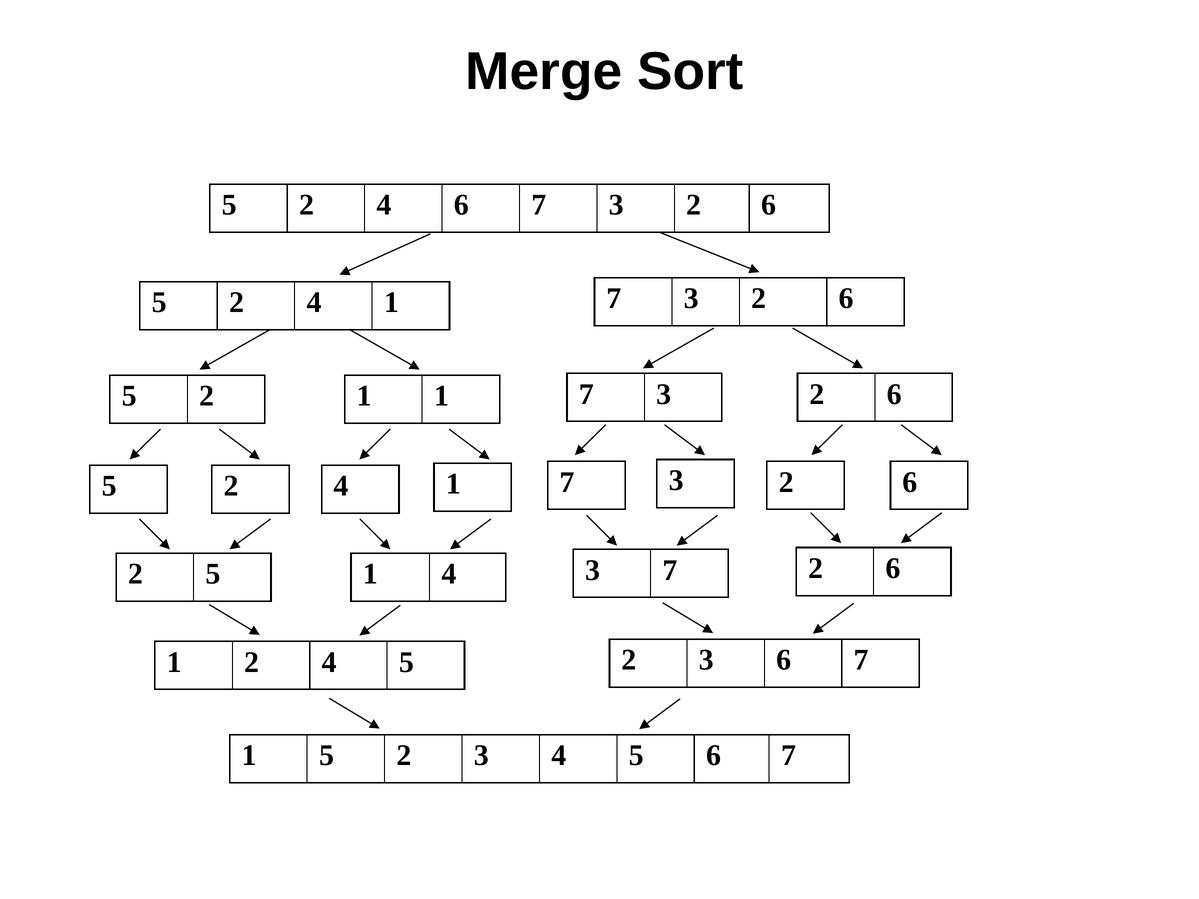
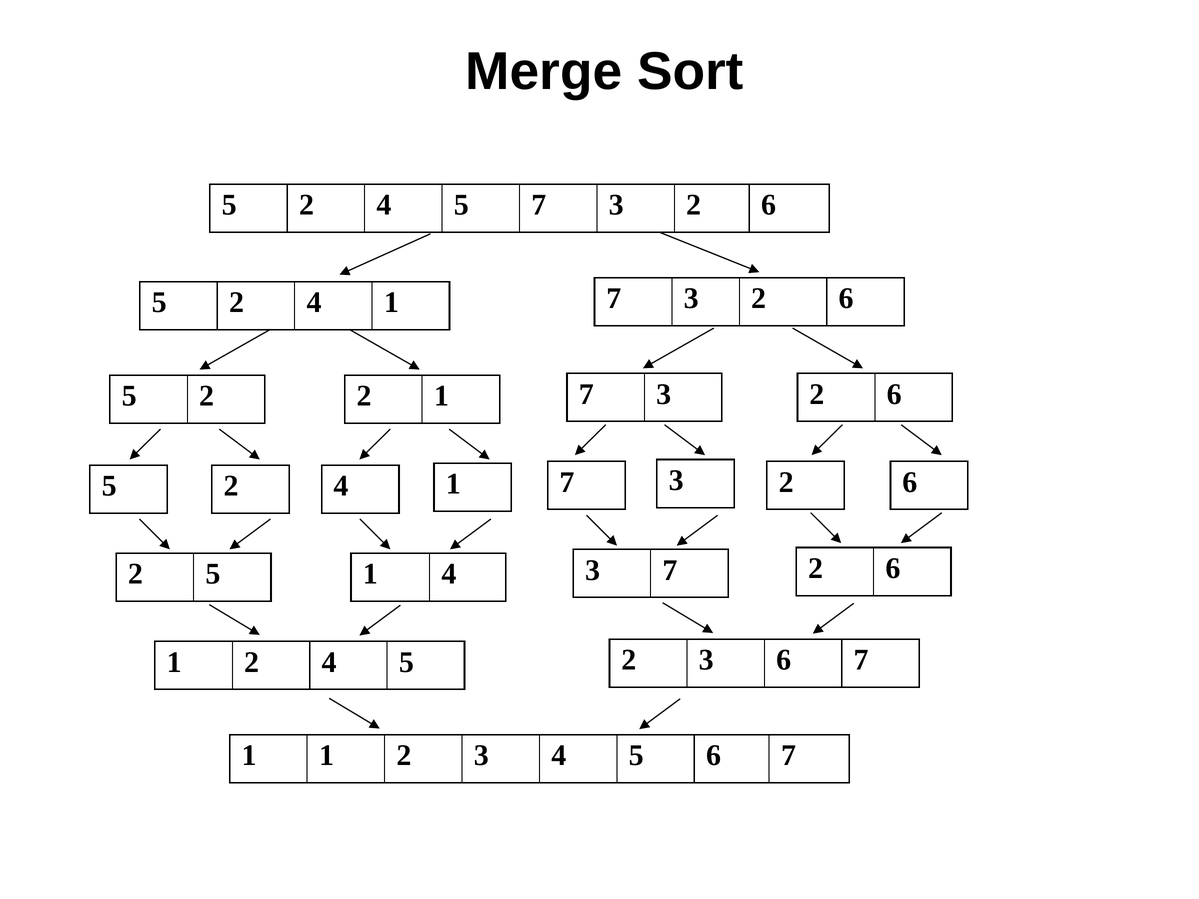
5 2 4 6: 6 -> 5
2 1: 1 -> 2
1 5: 5 -> 1
